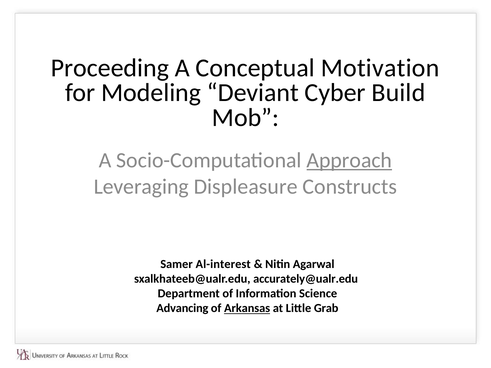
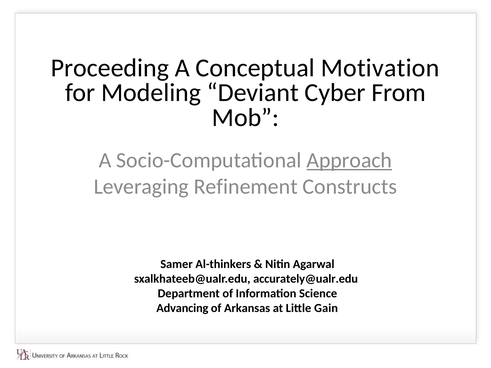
Build: Build -> From
Displeasure: Displeasure -> Refinement
Al-interest: Al-interest -> Al-thinkers
Arkansas underline: present -> none
Grab: Grab -> Gain
